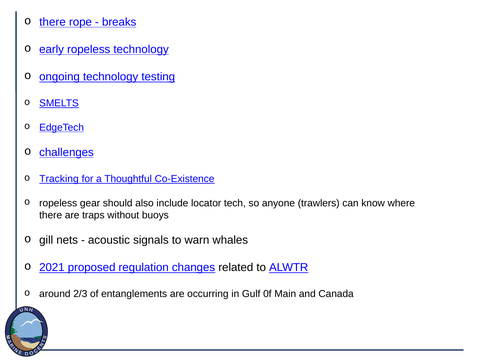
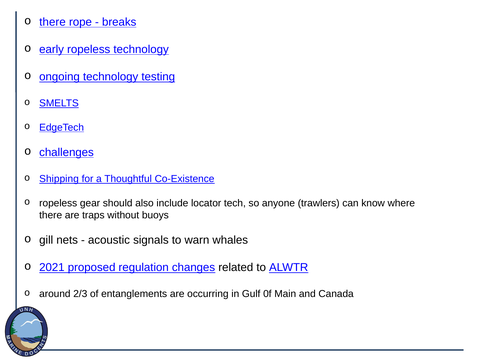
Tracking: Tracking -> Shipping
